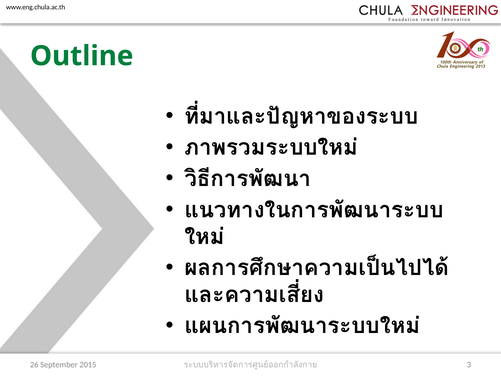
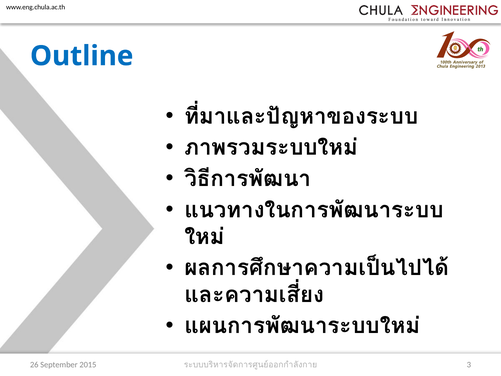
Outline colour: green -> blue
